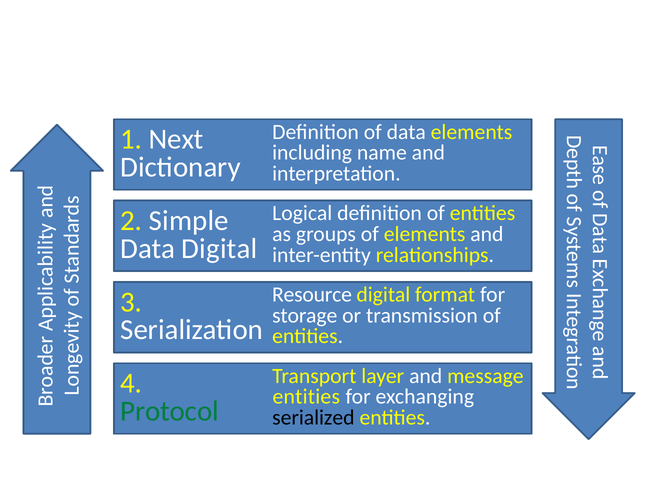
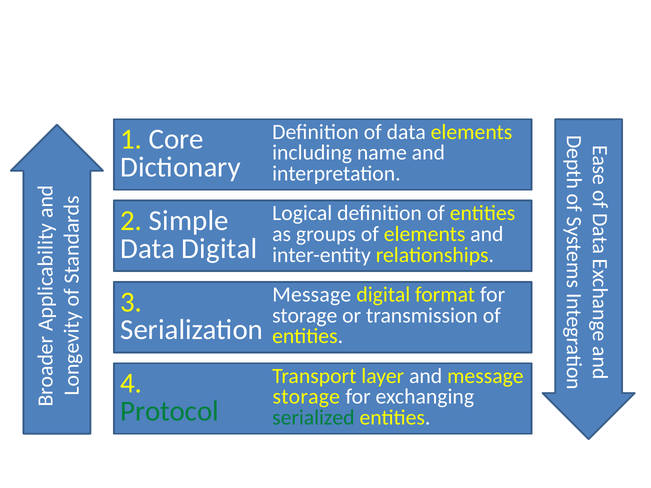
Next: Next -> Core
Resource at (312, 295): Resource -> Message
entities at (306, 397): entities -> storage
serialized colour: black -> green
